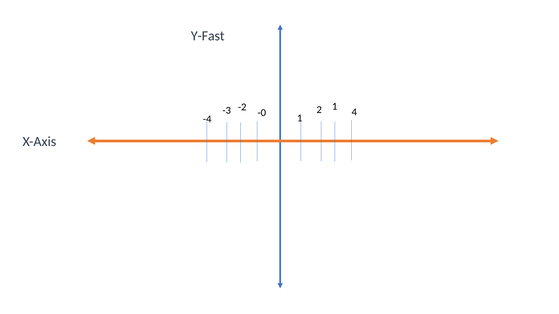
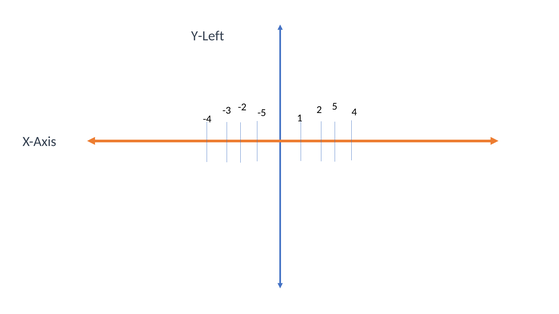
Y-Fast: Y-Fast -> Y-Left
2 1: 1 -> 5
-0: -0 -> -5
